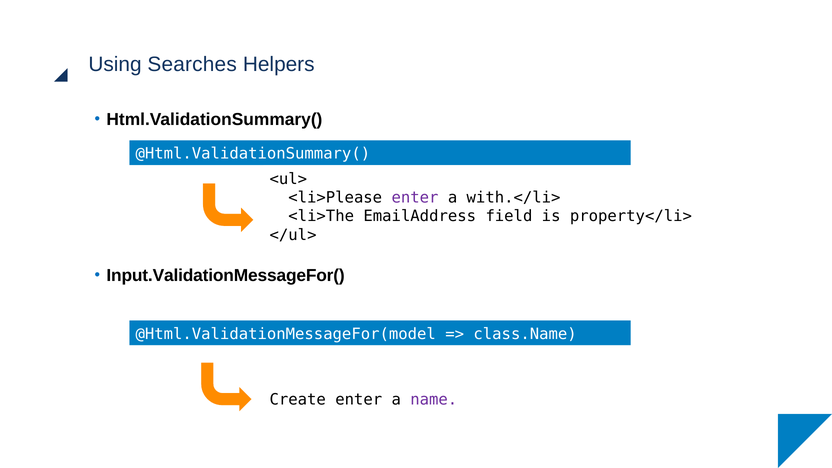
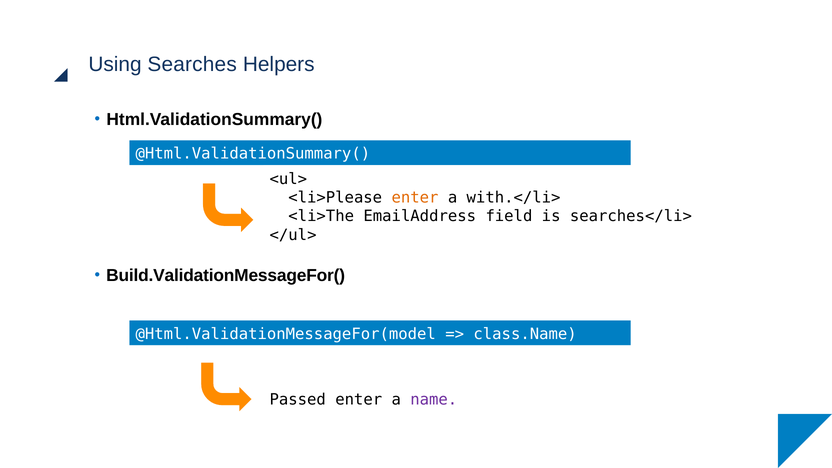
enter at (415, 198) colour: purple -> orange
property</li>: property</li> -> searches</li>
Input.ValidationMessageFor(: Input.ValidationMessageFor( -> Build.ValidationMessageFor(
Create: Create -> Passed
